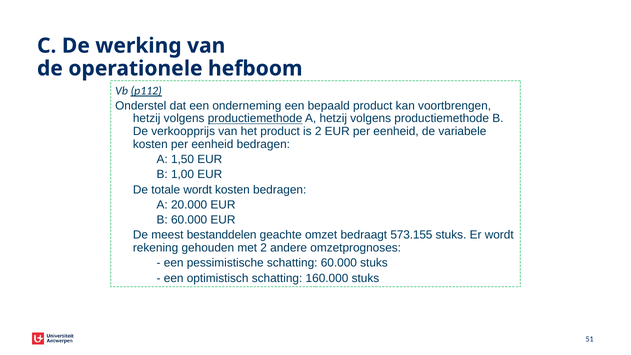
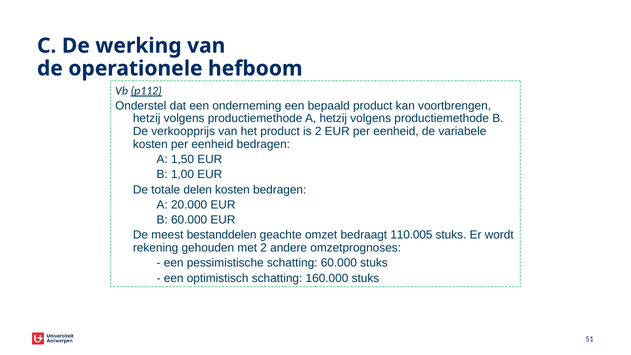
productiemethode at (255, 119) underline: present -> none
totale wordt: wordt -> delen
573.155: 573.155 -> 110.005
